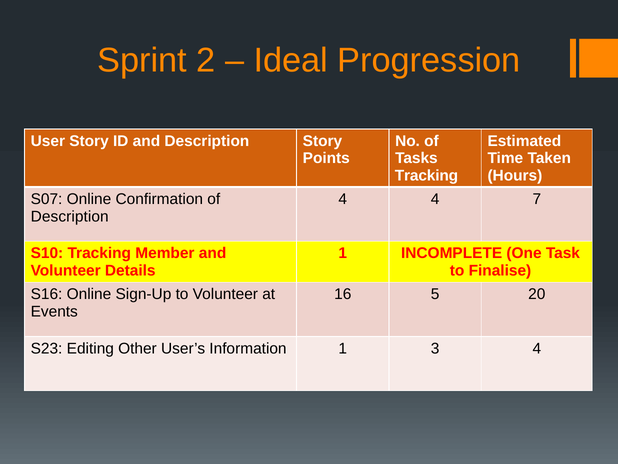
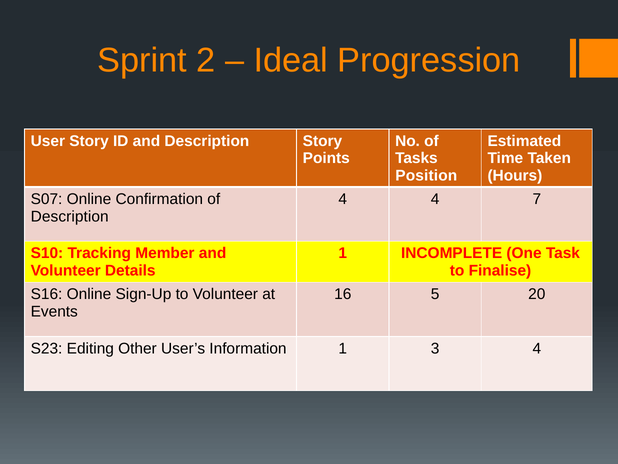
Tracking at (426, 175): Tracking -> Position
